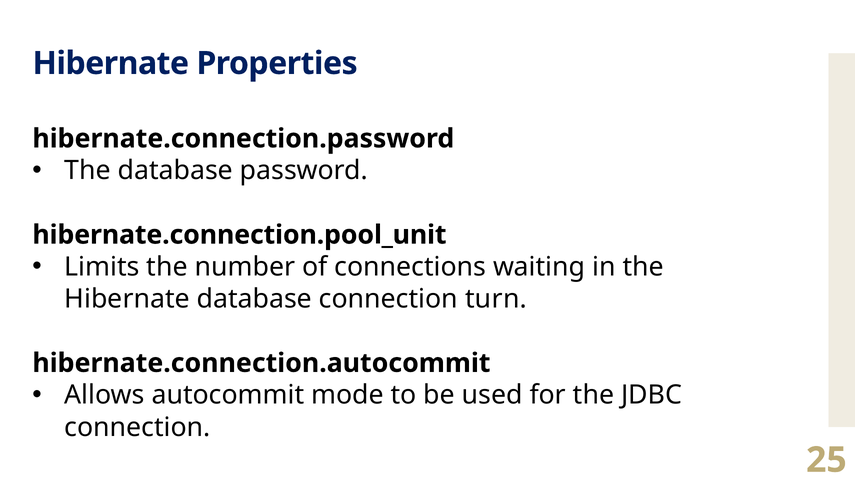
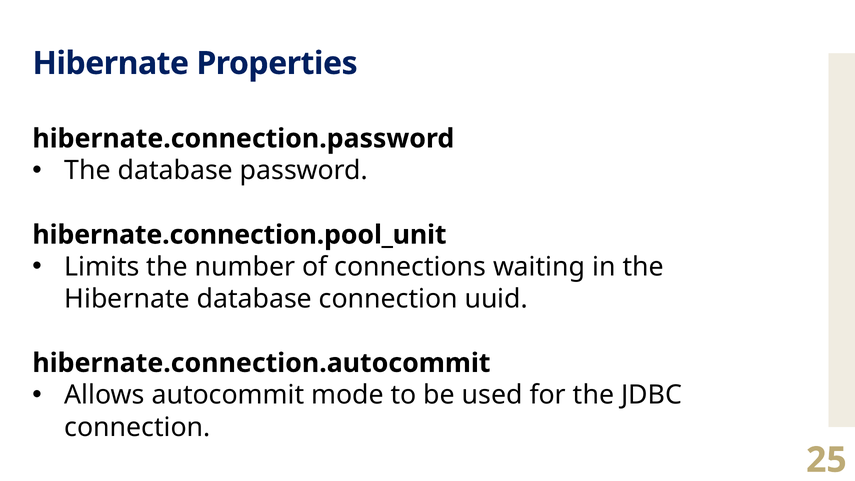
turn: turn -> uuid
